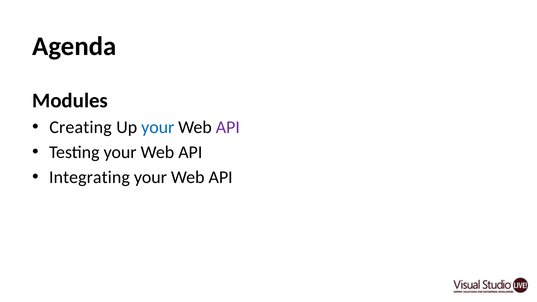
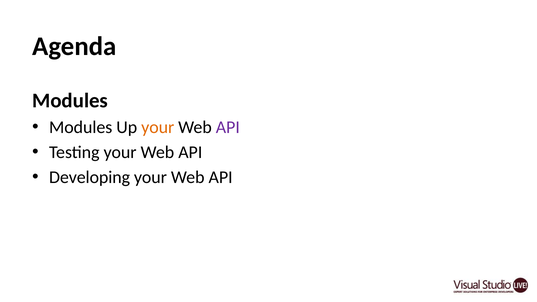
Creating at (81, 127): Creating -> Modules
your at (158, 127) colour: blue -> orange
Integrating: Integrating -> Developing
